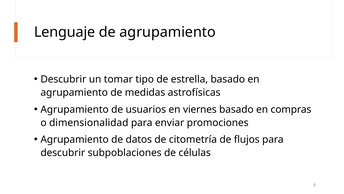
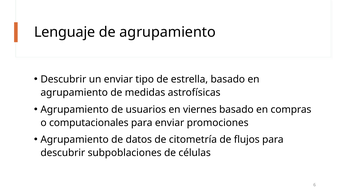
un tomar: tomar -> enviar
dimensionalidad: dimensionalidad -> computacionales
